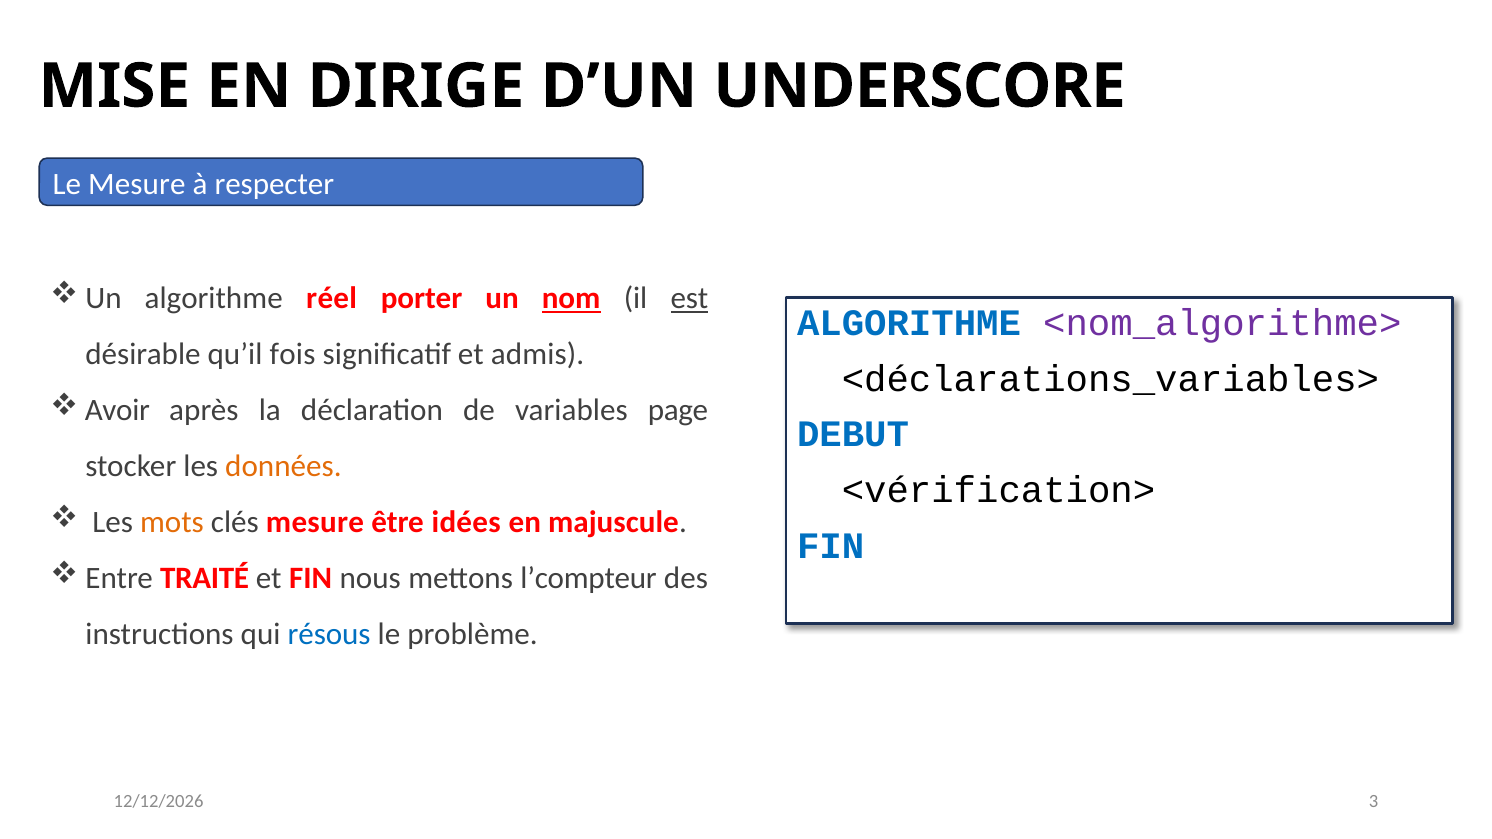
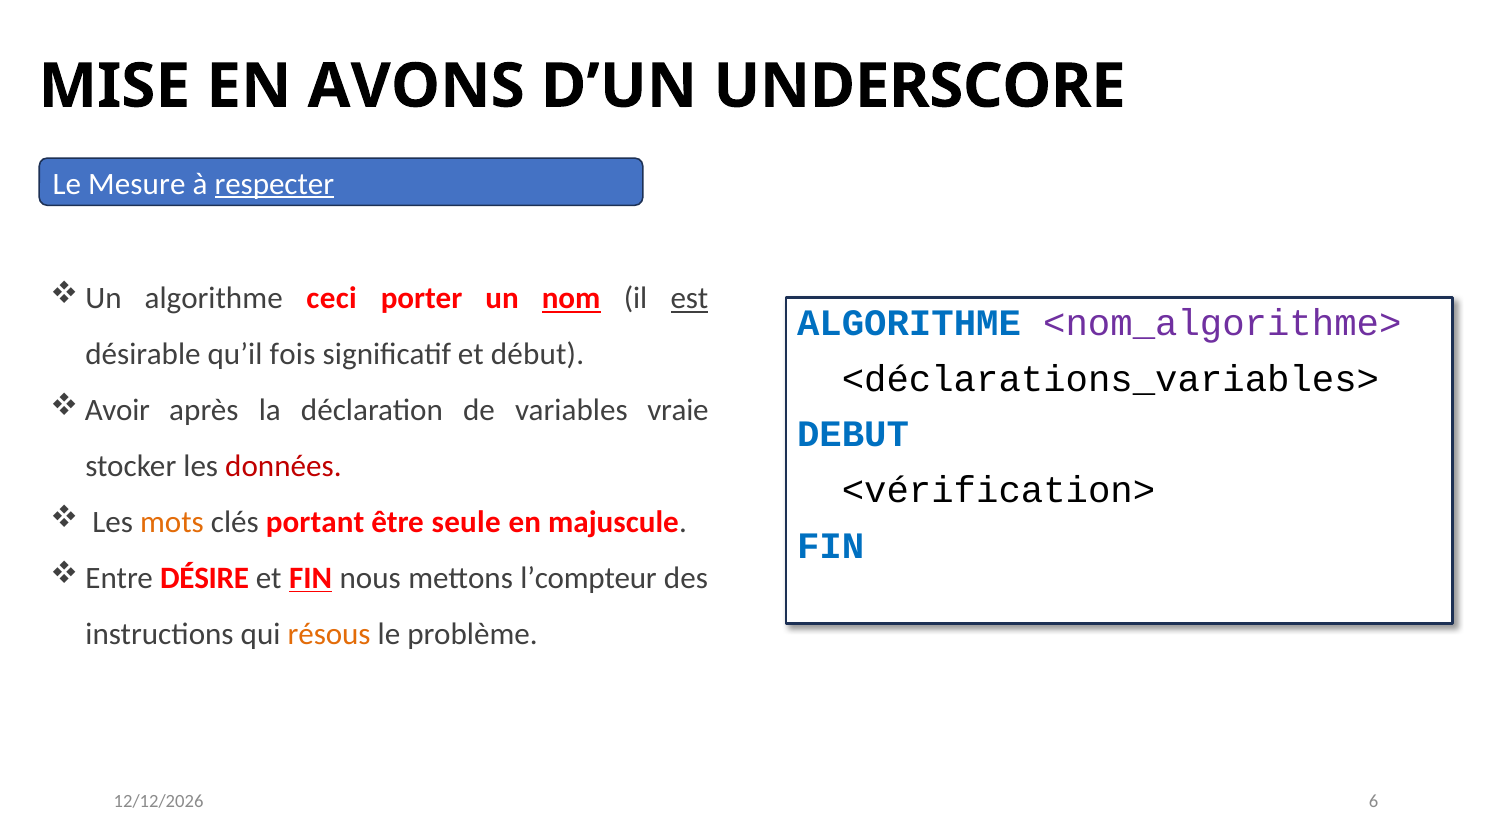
DIRIGE: DIRIGE -> AVONS
respecter underline: none -> present
réel: réel -> ceci
admis: admis -> début
page: page -> vraie
données colour: orange -> red
clés mesure: mesure -> portant
idées: idées -> seule
TRAITÉ: TRAITÉ -> DÉSIRE
FIN at (311, 578) underline: none -> present
résous colour: blue -> orange
3: 3 -> 6
